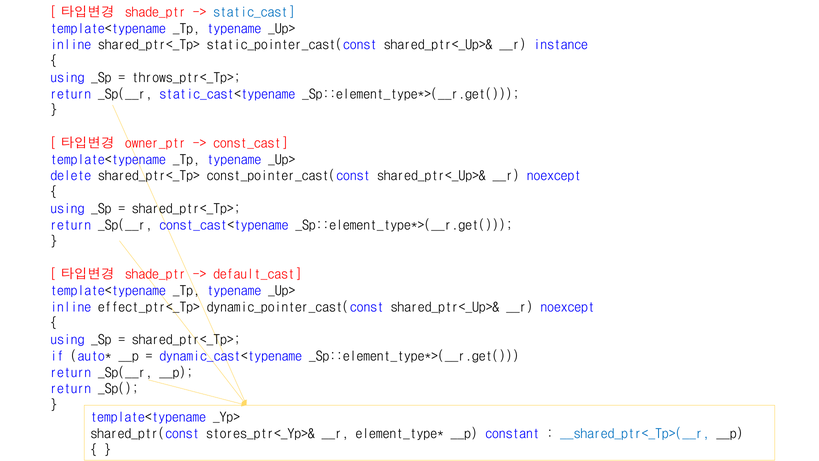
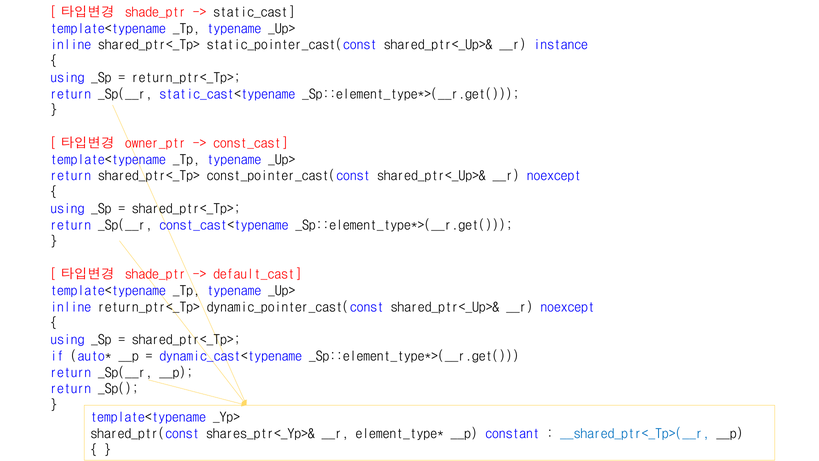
static_cast colour: blue -> black
throws_ptr<_Tp> at (186, 78): throws_ptr<_Tp> -> return_ptr<_Tp>
delete at (71, 176): delete -> return
inline effect_ptr<_Tp>: effect_ptr<_Tp> -> return_ptr<_Tp>
stores_ptr<_Yp>&: stores_ptr<_Yp>& -> shares_ptr<_Yp>&
